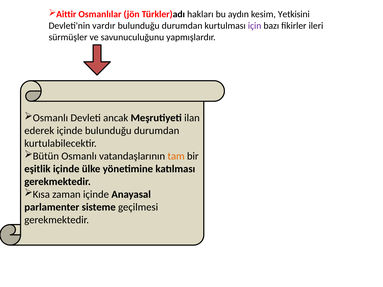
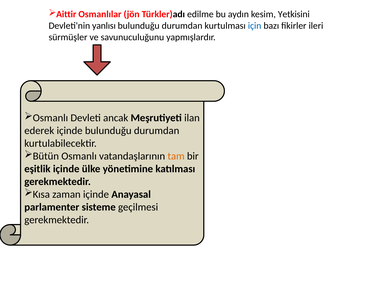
hakları: hakları -> edilme
vardır: vardır -> yanlısı
için colour: purple -> blue
